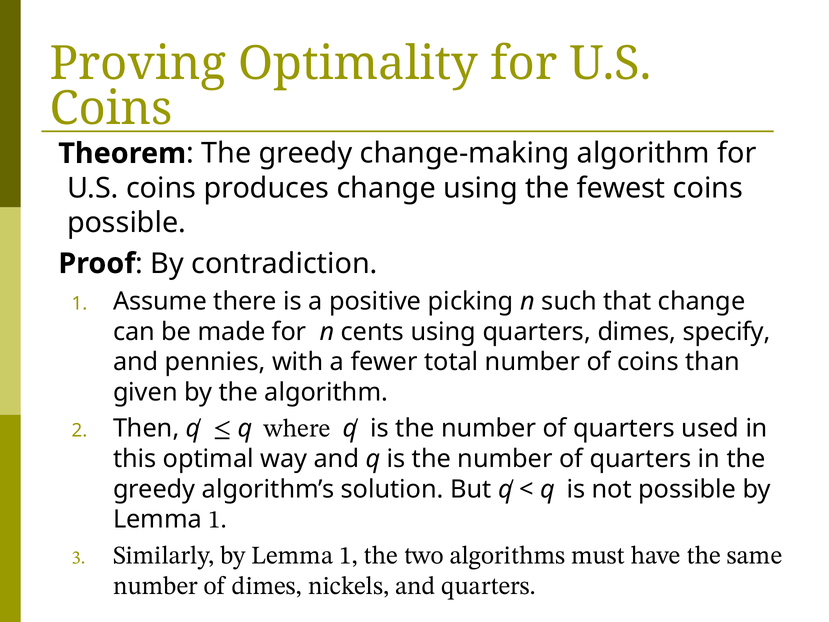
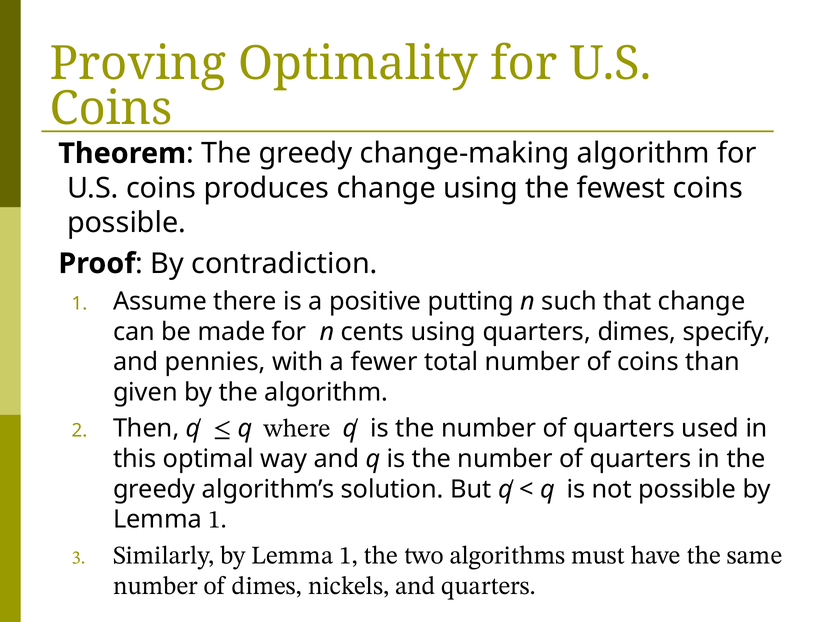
picking: picking -> putting
